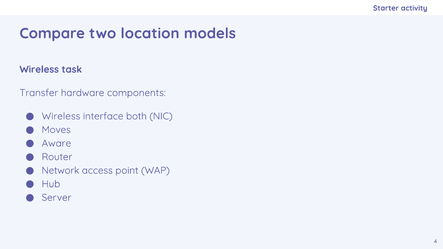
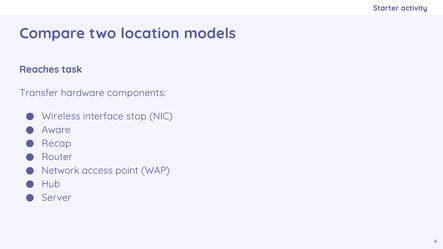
Wireless at (39, 69): Wireless -> Reaches
both: both -> stop
Moves: Moves -> Aware
Aware: Aware -> Recap
